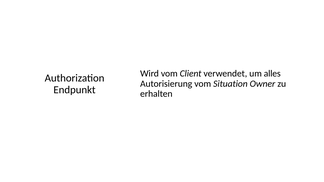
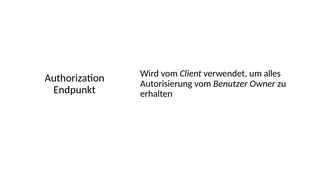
Situation: Situation -> Benutzer
